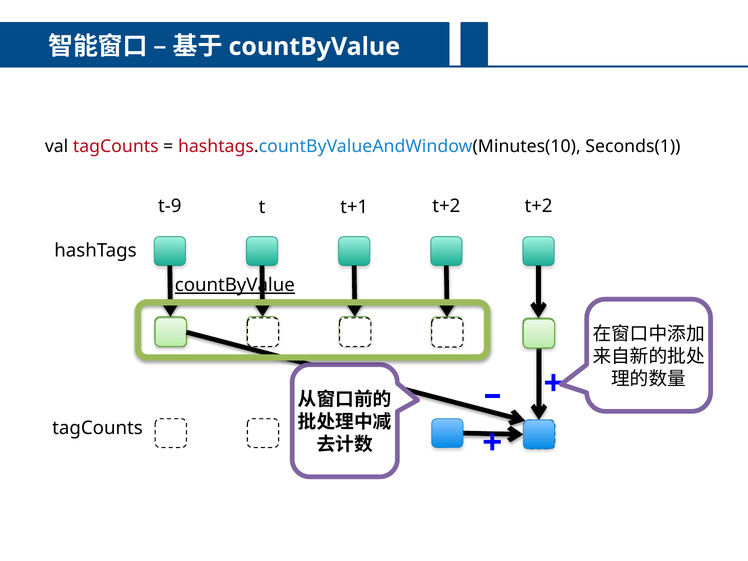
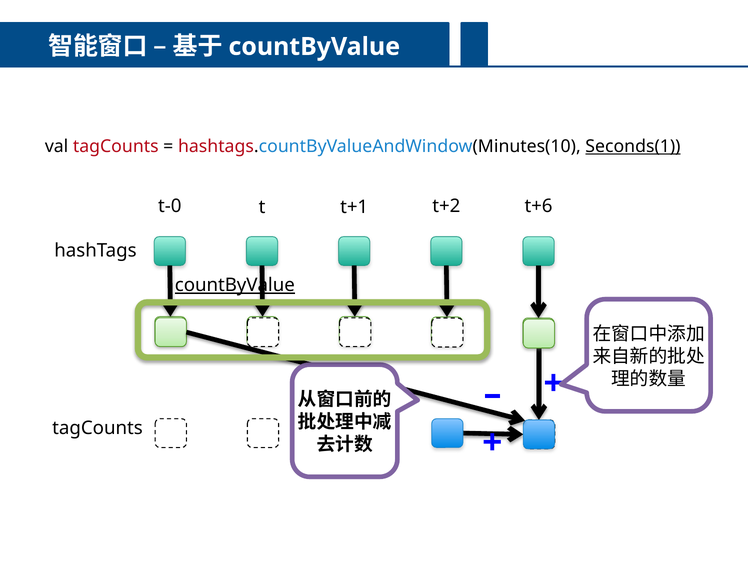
Seconds(1 underline: none -> present
t-9: t-9 -> t-0
t+2 t+2: t+2 -> t+6
